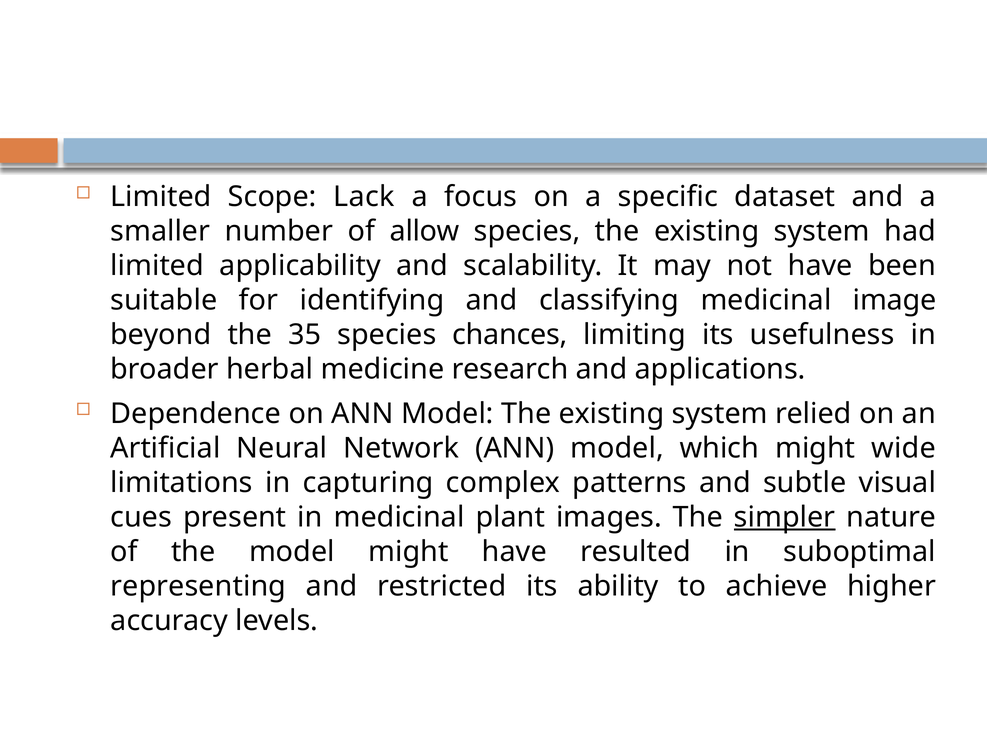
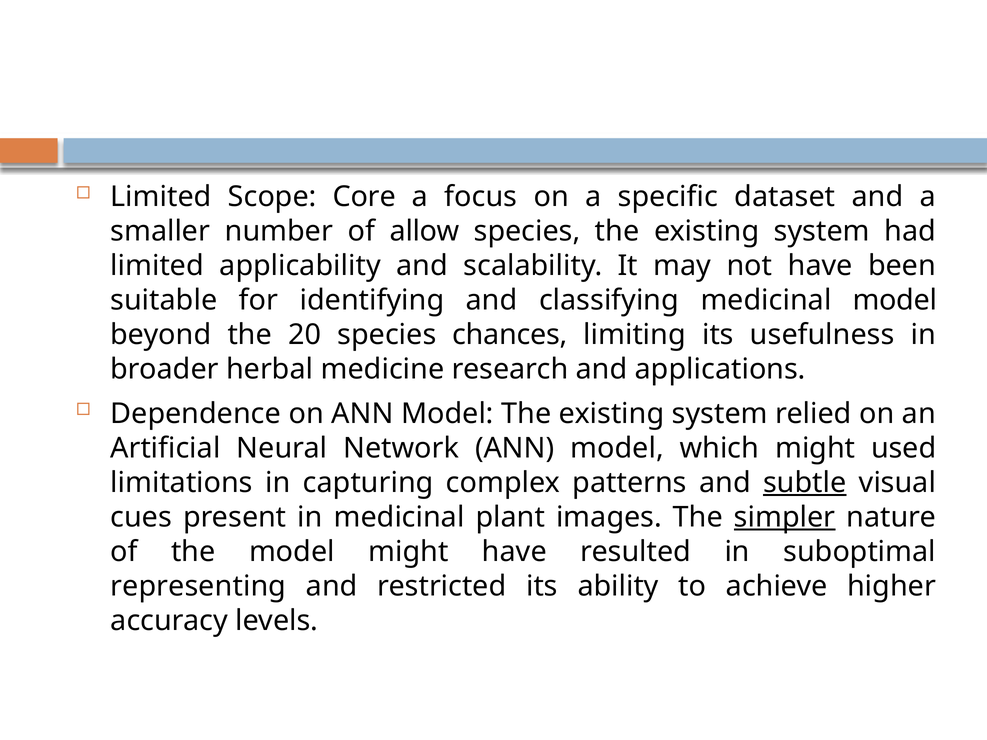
Lack: Lack -> Core
medicinal image: image -> model
35: 35 -> 20
wide: wide -> used
subtle underline: none -> present
